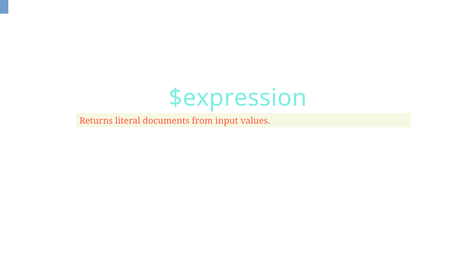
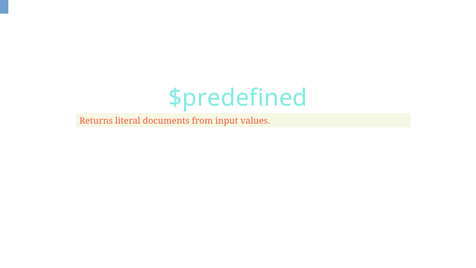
$expression: $expression -> $predefined
